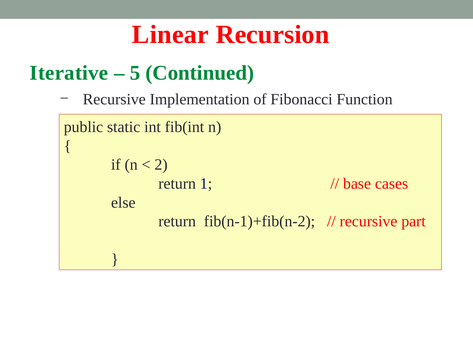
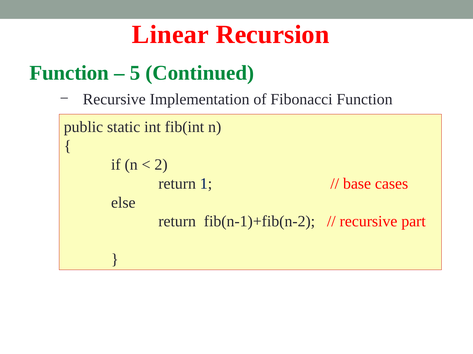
Iterative at (69, 73): Iterative -> Function
